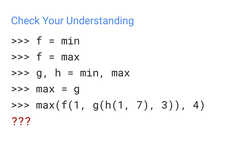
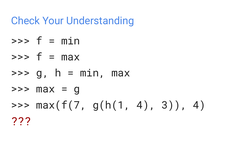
max(f(1: max(f(1 -> max(f(7
g(h(1 7: 7 -> 4
